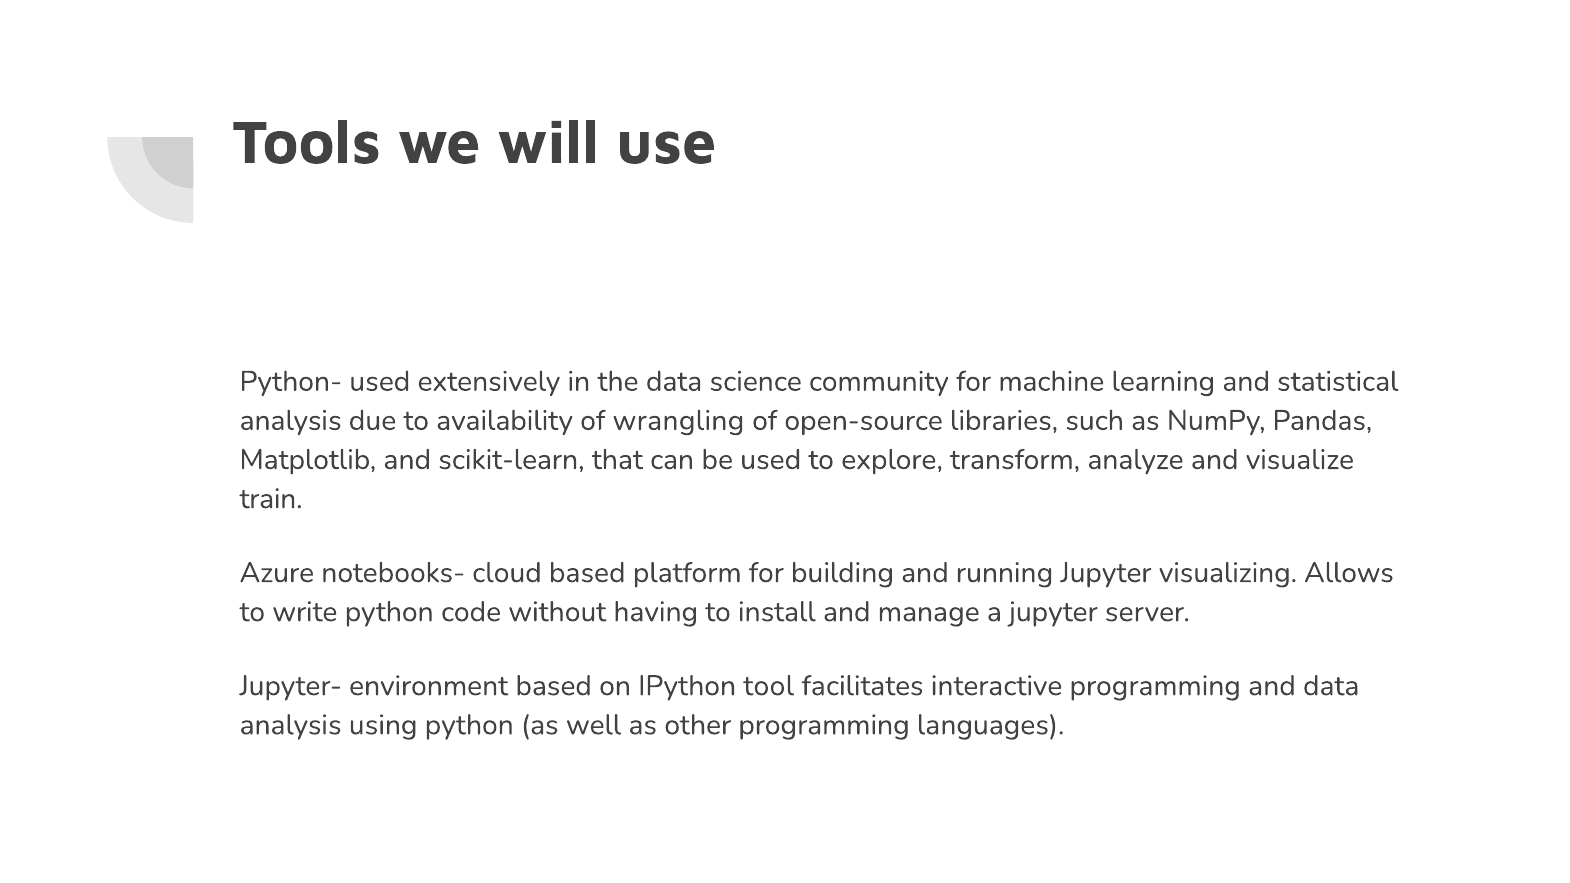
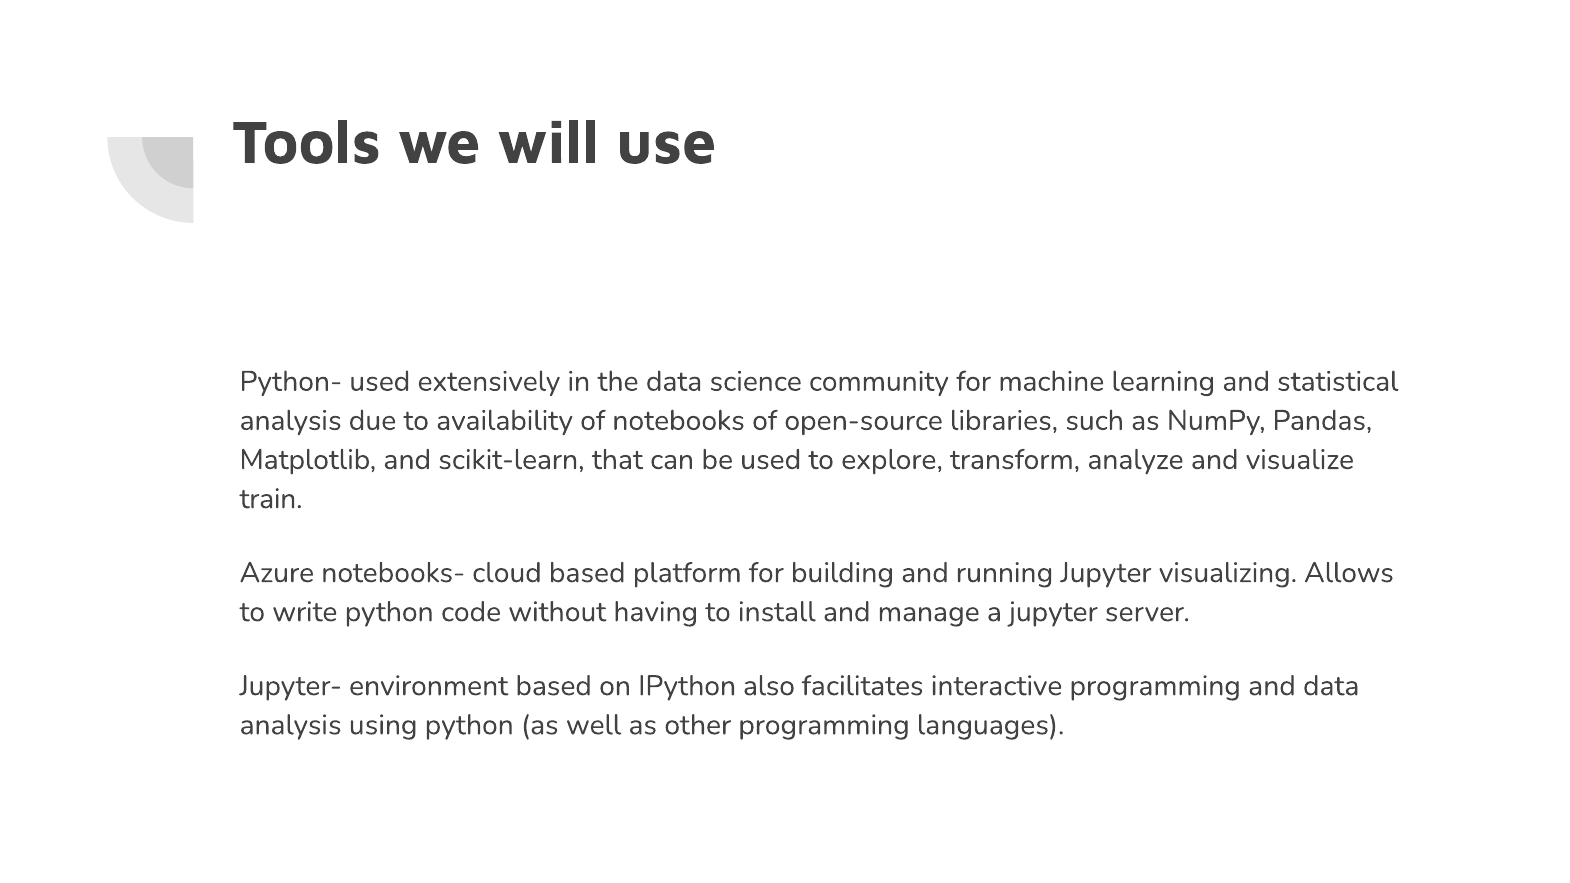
wrangling: wrangling -> notebooks
tool: tool -> also
